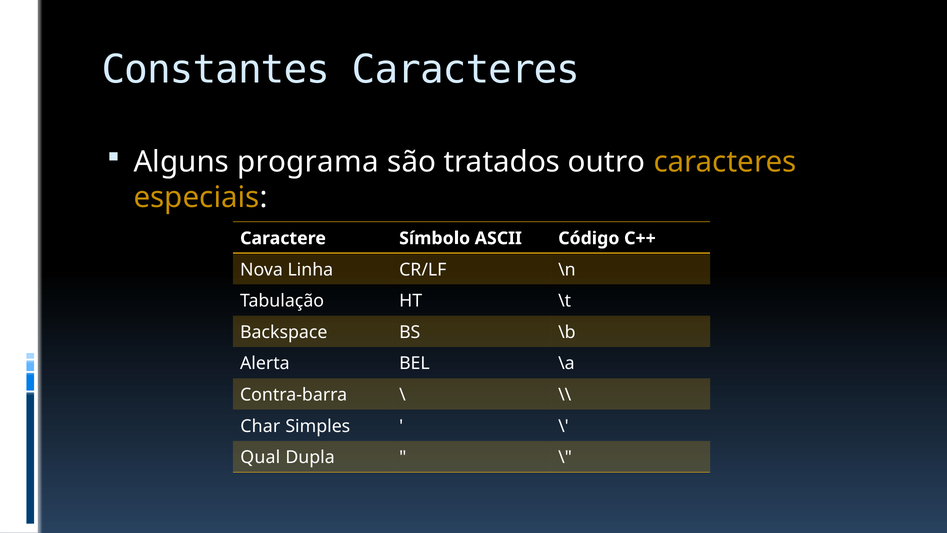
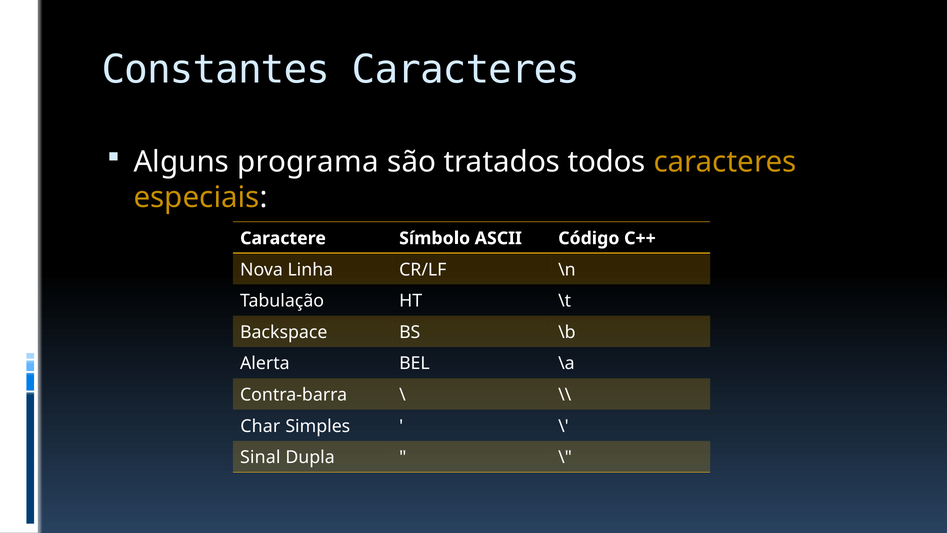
outro: outro -> todos
Qual: Qual -> Sinal
